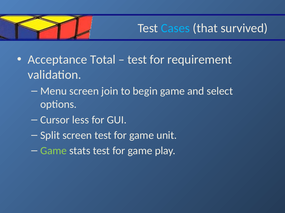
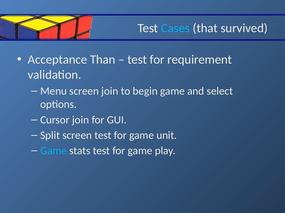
Total: Total -> Than
Cursor less: less -> join
Game at (54, 151) colour: light green -> light blue
